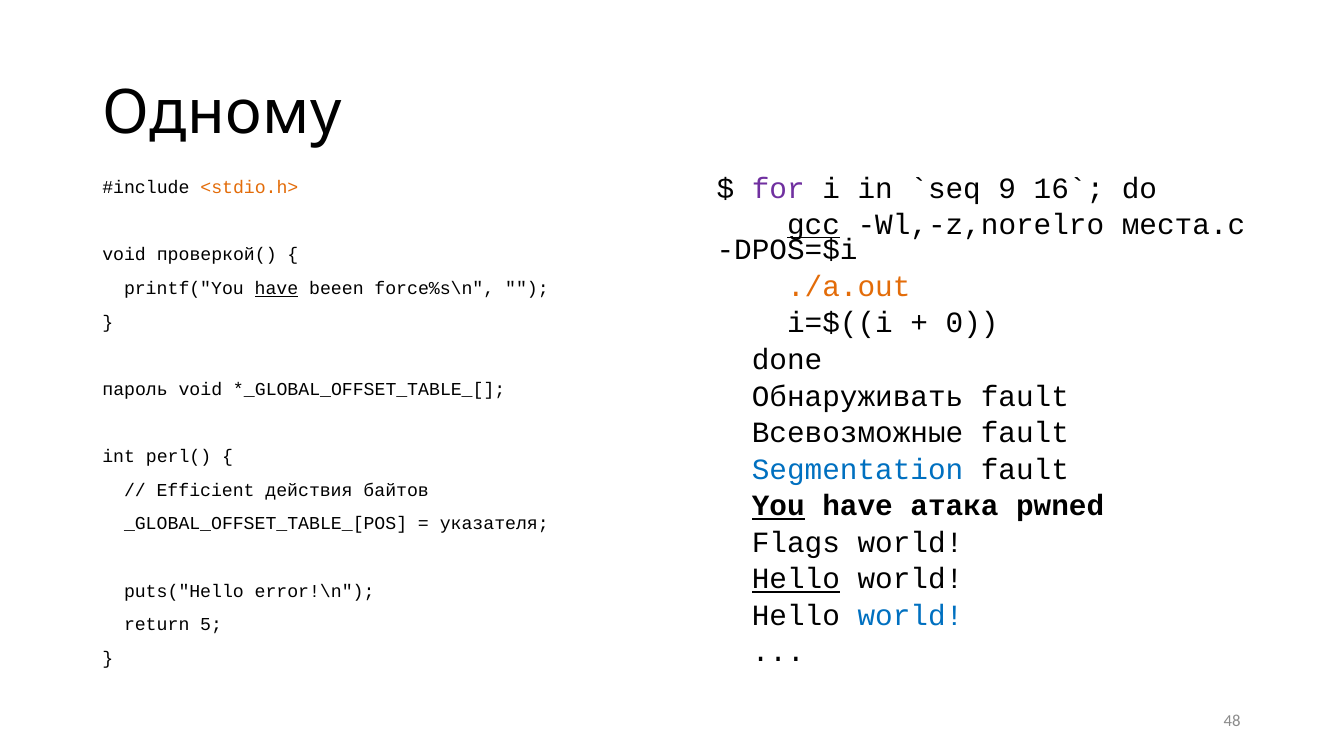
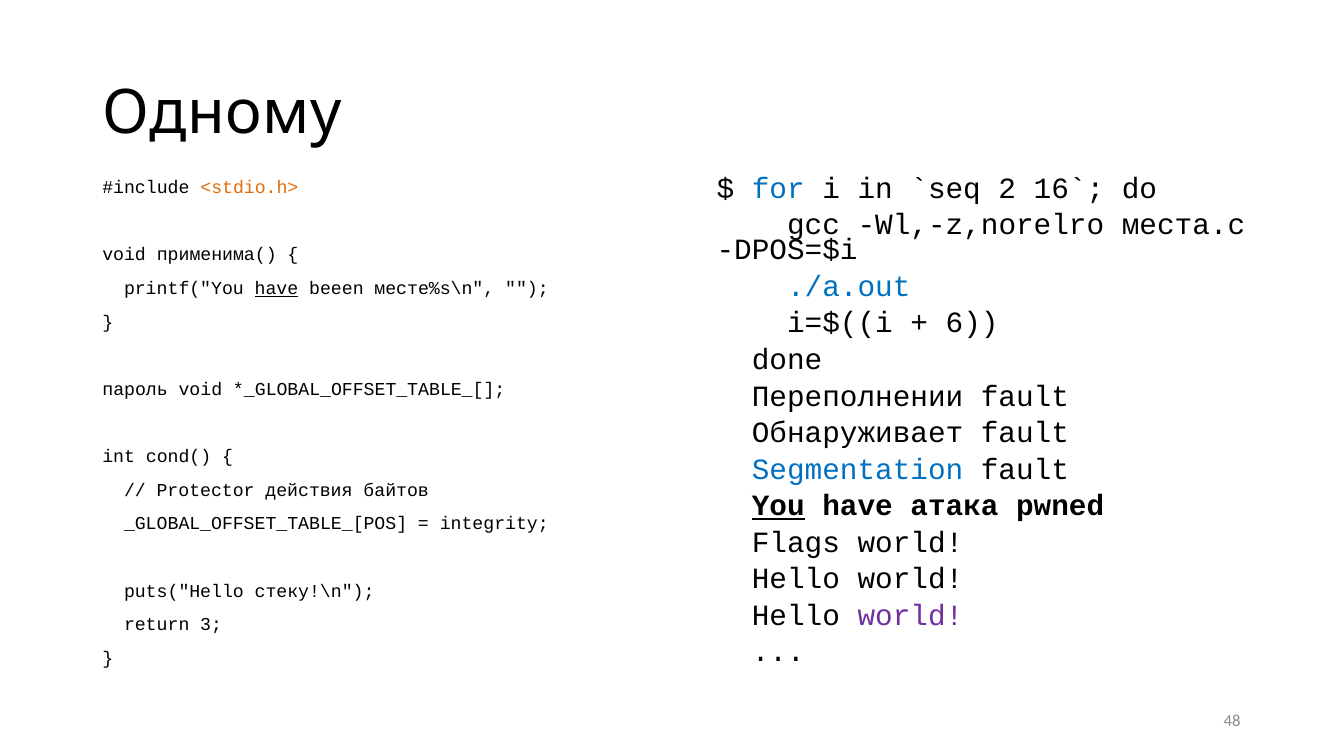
for colour: purple -> blue
9: 9 -> 2
gcc underline: present -> none
проверкой(: проверкой( -> применима(
./a.out colour: orange -> blue
force%s\n: force%s\n -> месте%s\n
0: 0 -> 6
Обнаруживать: Обнаруживать -> Переполнении
Всевозможные: Всевозможные -> Обнаруживает
perl(: perl( -> cond(
Efficient: Efficient -> Protector
указателя: указателя -> integrity
Hello at (796, 579) underline: present -> none
error!\n: error!\n -> стеку!\n
world at (910, 616) colour: blue -> purple
5: 5 -> 3
